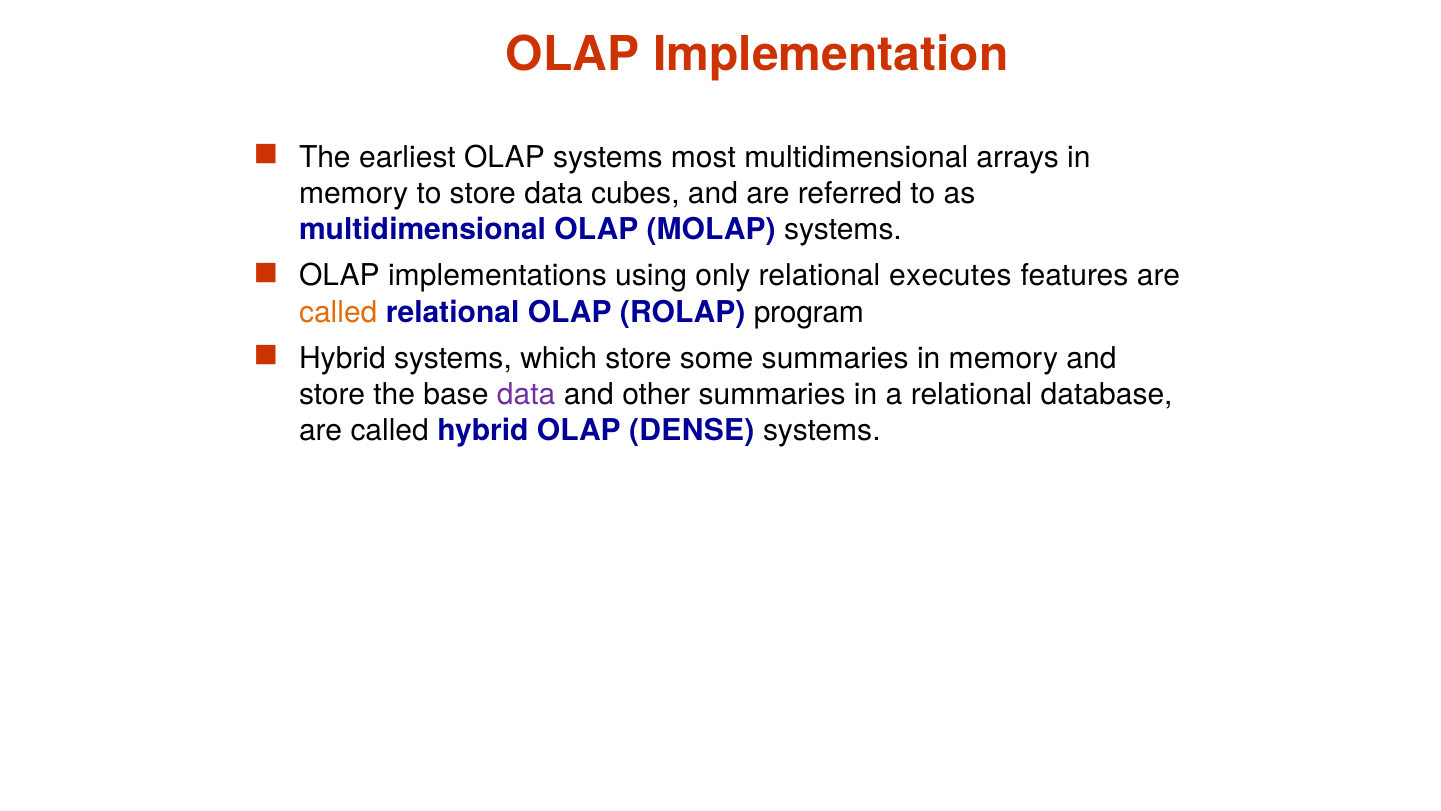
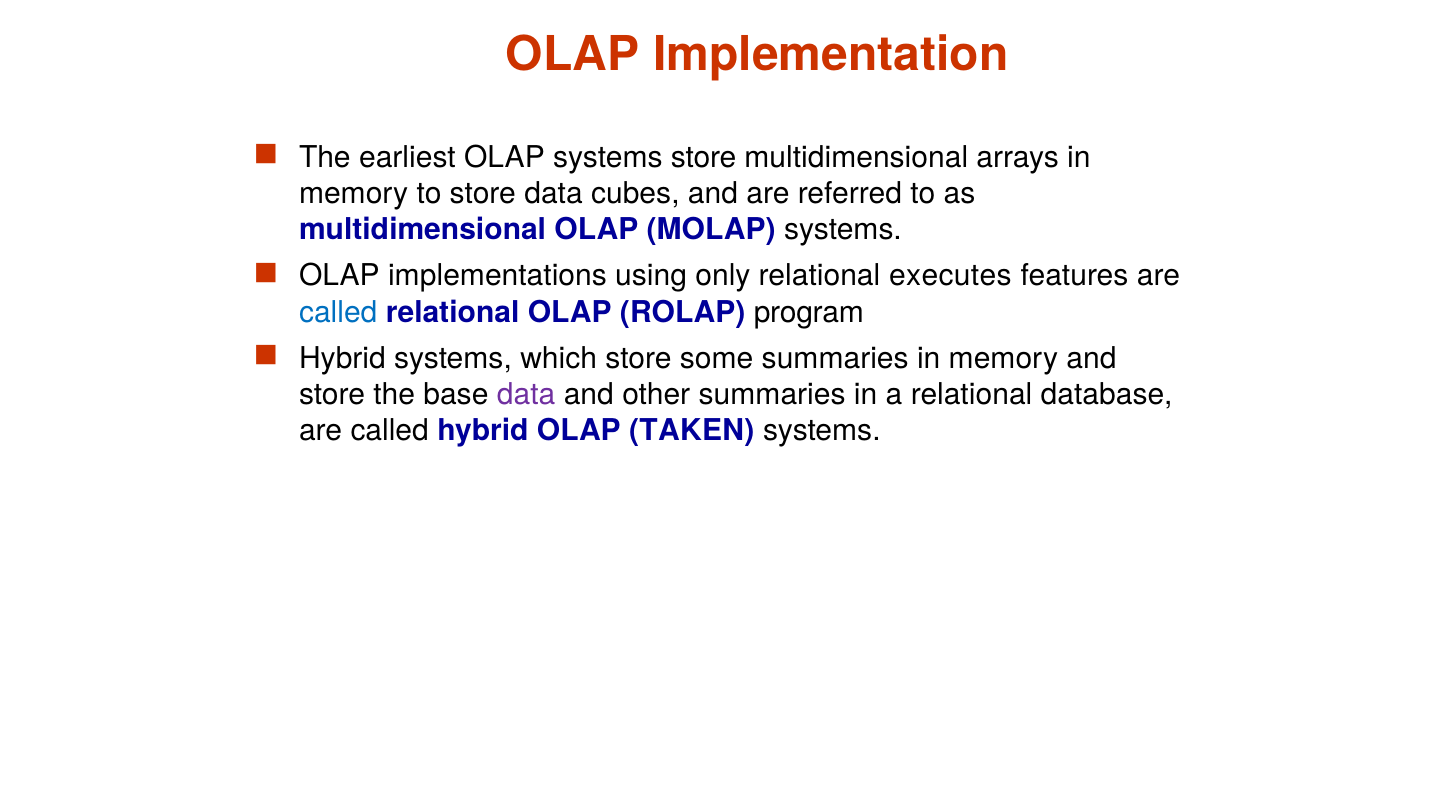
systems most: most -> store
called at (338, 312) colour: orange -> blue
DENSE: DENSE -> TAKEN
